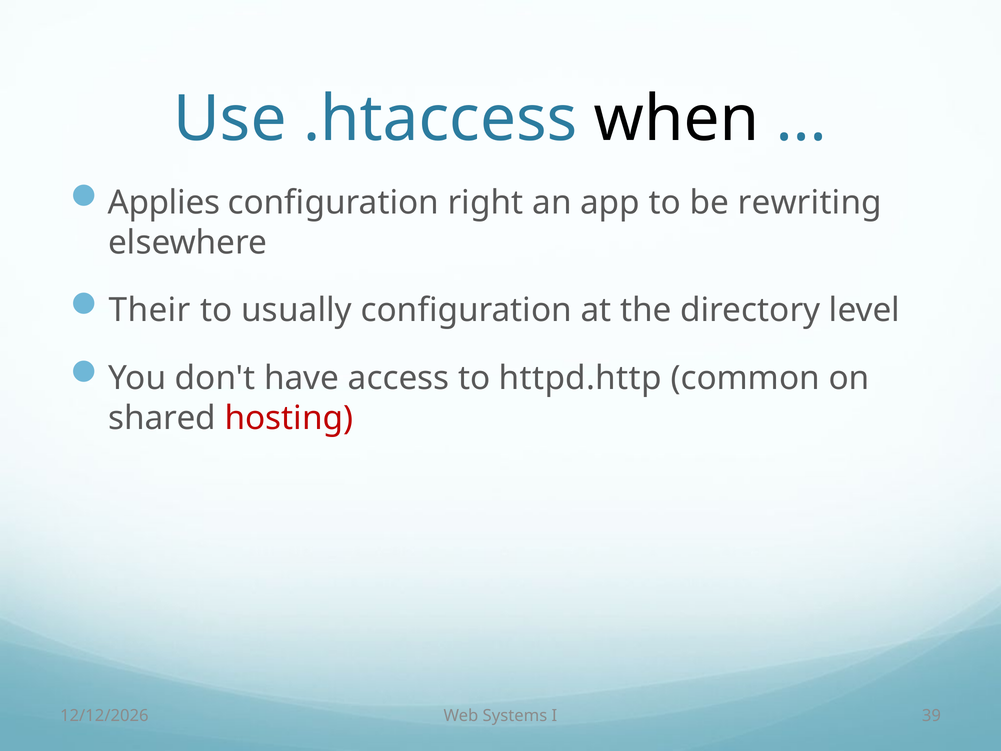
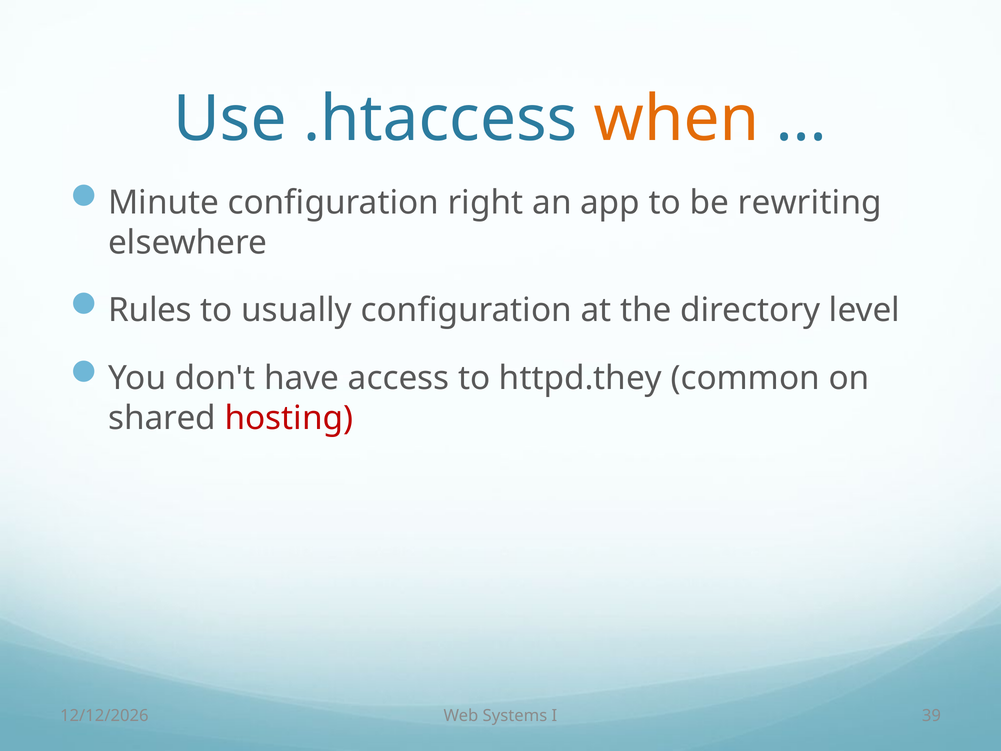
when colour: black -> orange
Applies: Applies -> Minute
Their: Their -> Rules
httpd.http: httpd.http -> httpd.they
